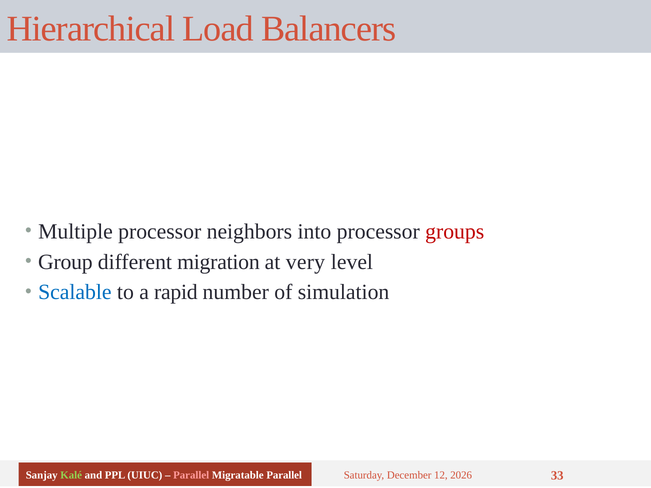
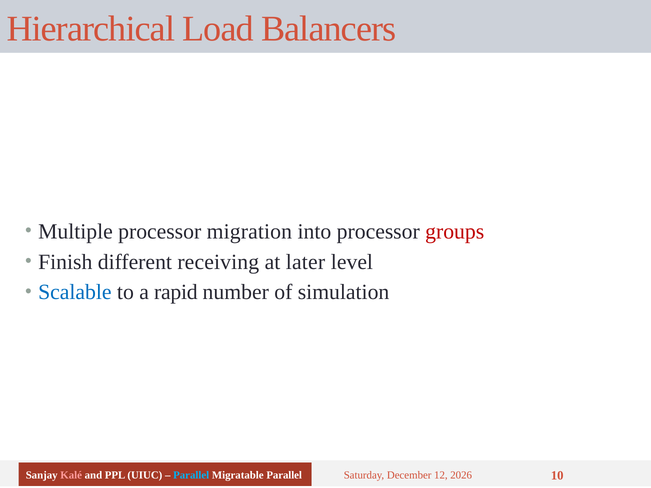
neighbors: neighbors -> migration
Group: Group -> Finish
migration: migration -> receiving
very: very -> later
Kalé colour: light green -> pink
Parallel at (191, 475) colour: pink -> light blue
33: 33 -> 10
